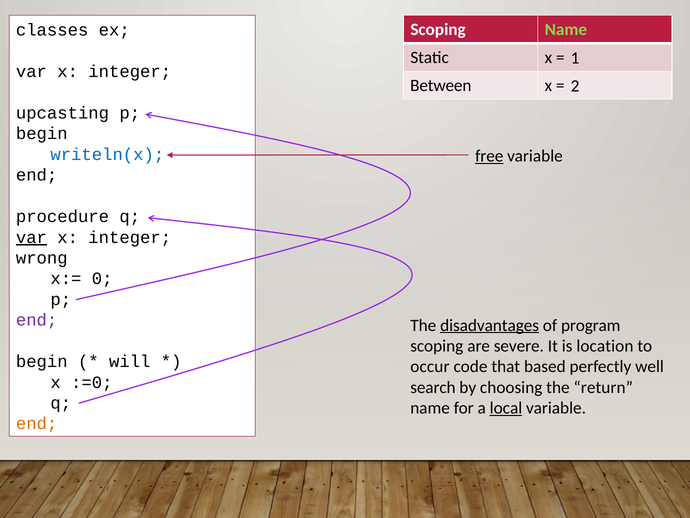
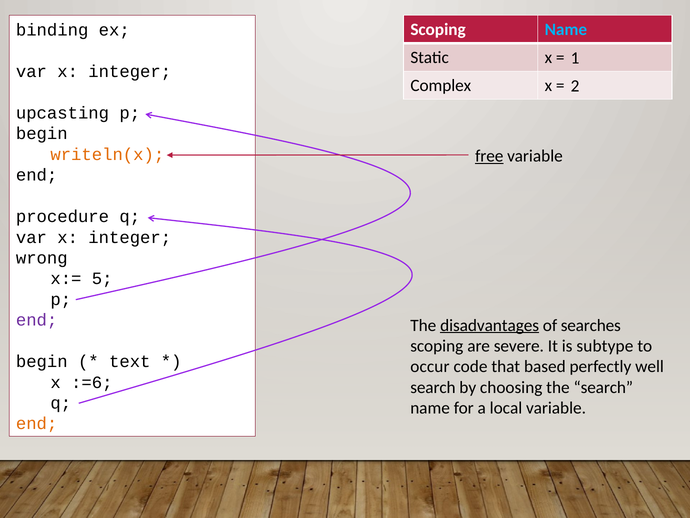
Name at (566, 29) colour: light green -> light blue
classes: classes -> binding
Between: Between -> Complex
writeln(x colour: blue -> orange
var at (31, 237) underline: present -> none
0: 0 -> 5
program: program -> searches
location: location -> subtype
will: will -> text
:=0: :=0 -> :=6
the return: return -> search
local underline: present -> none
